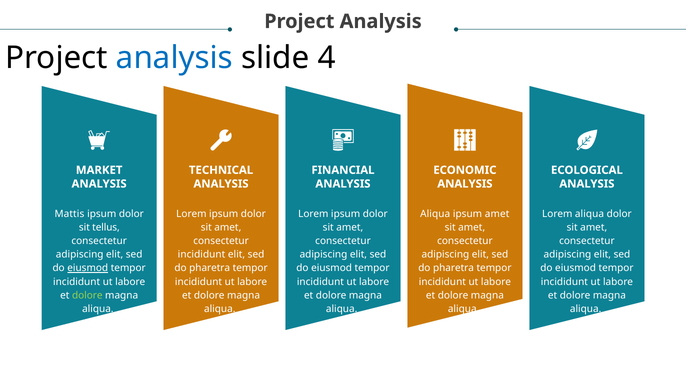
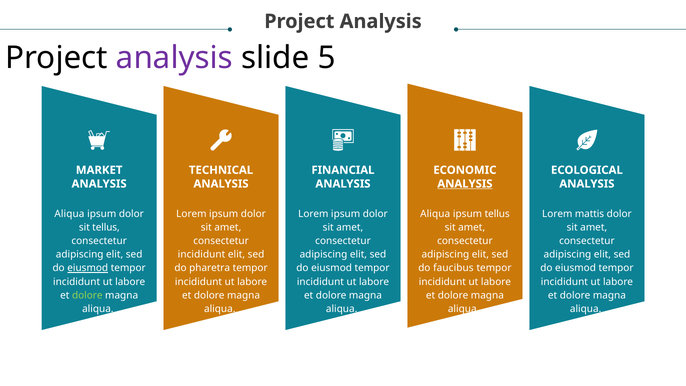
analysis at (174, 58) colour: blue -> purple
4: 4 -> 5
ANALYSIS at (465, 184) underline: none -> present
Mattis at (69, 214): Mattis -> Aliqua
ipsum amet: amet -> tellus
Lorem aliqua: aliqua -> mattis
pharetra at (453, 268): pharetra -> faucibus
